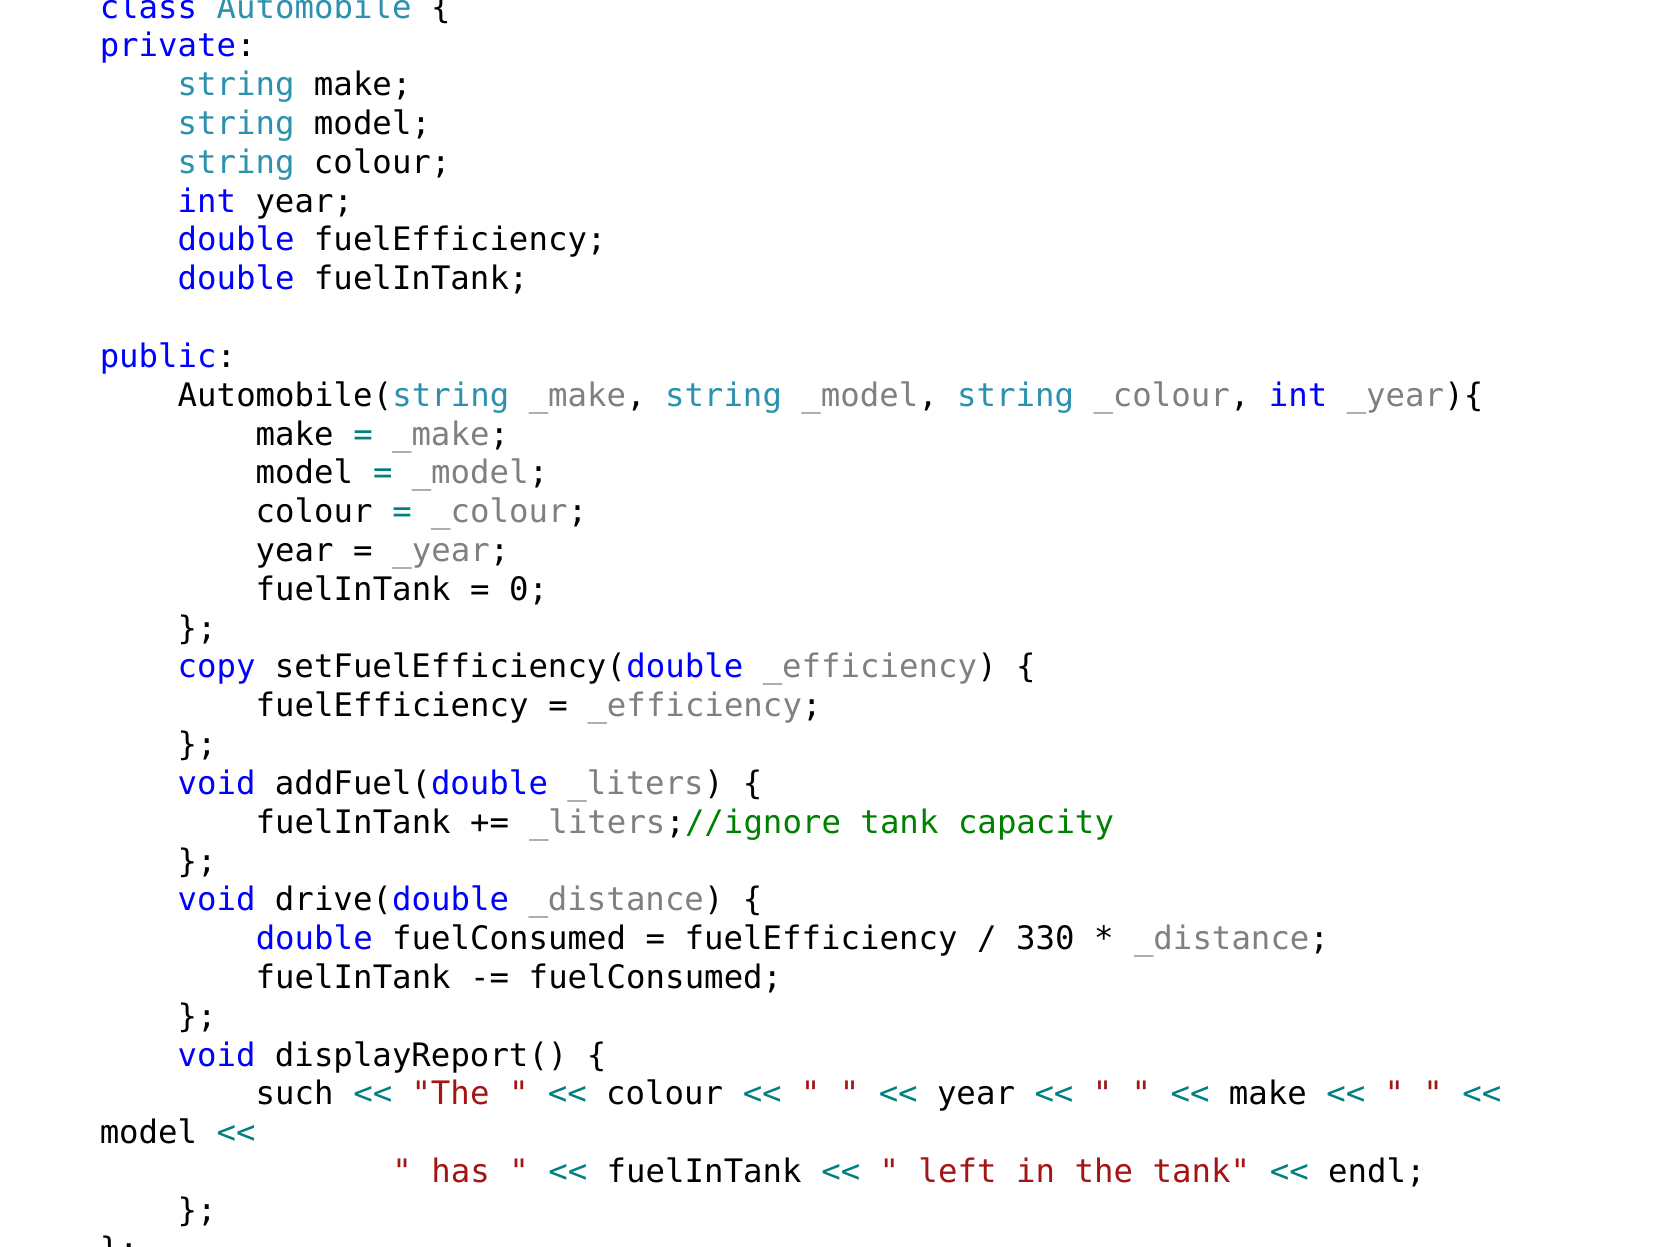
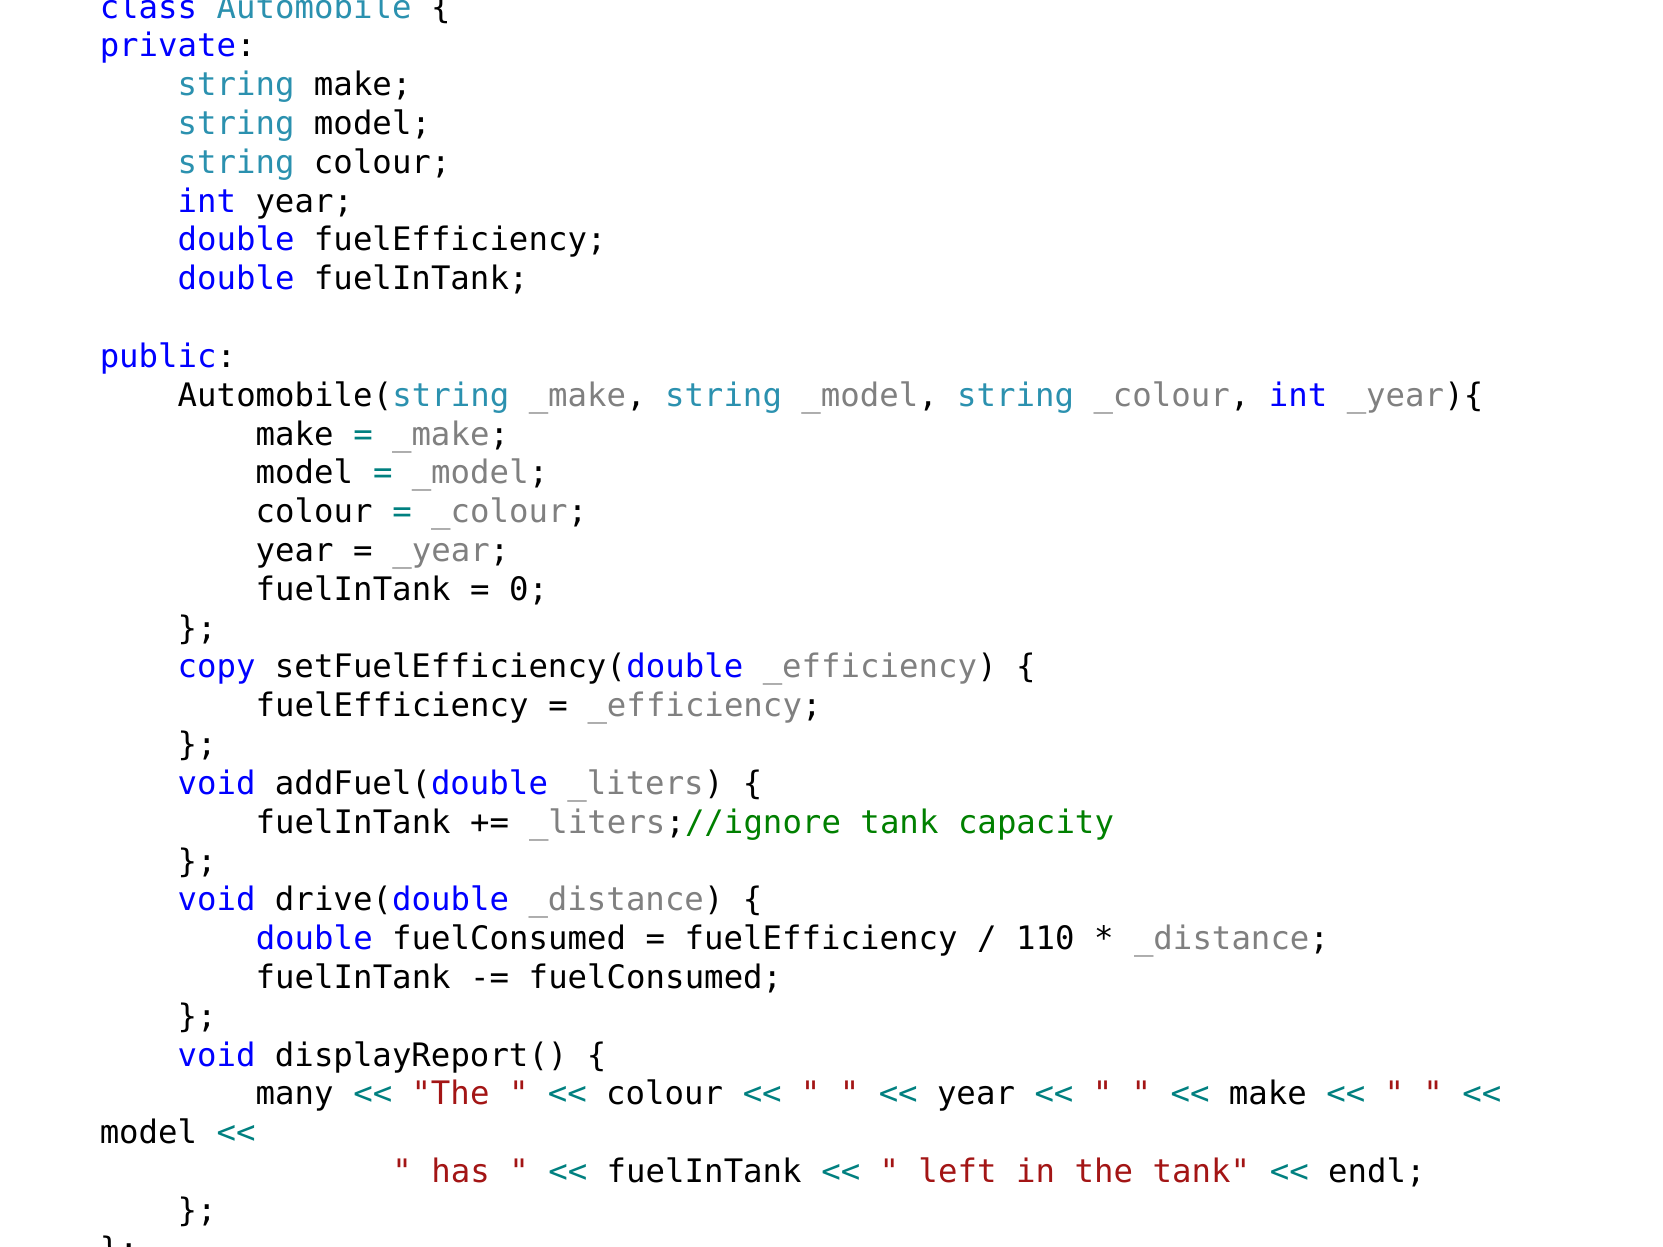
330: 330 -> 110
such: such -> many
